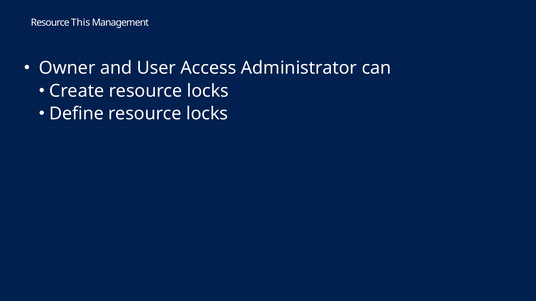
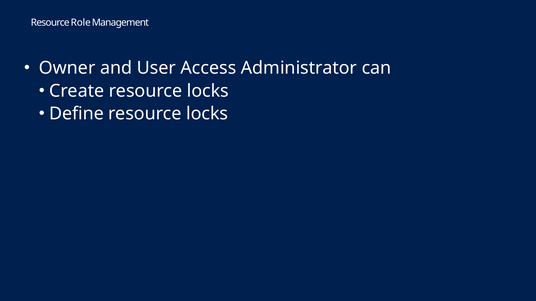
This: This -> Role
